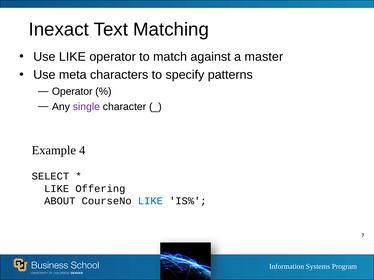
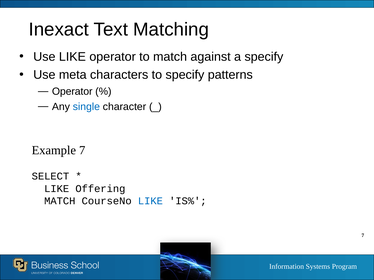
a master: master -> specify
single colour: purple -> blue
Example 4: 4 -> 7
ABOUT at (60, 201): ABOUT -> MATCH
